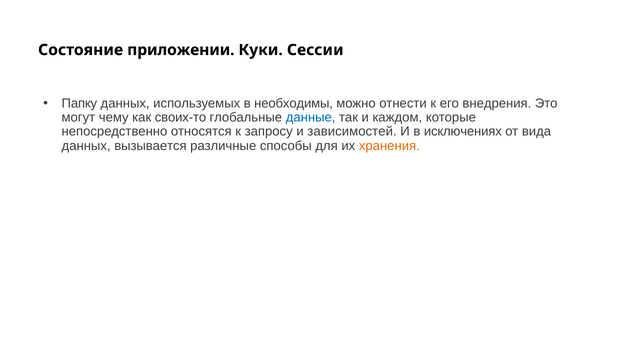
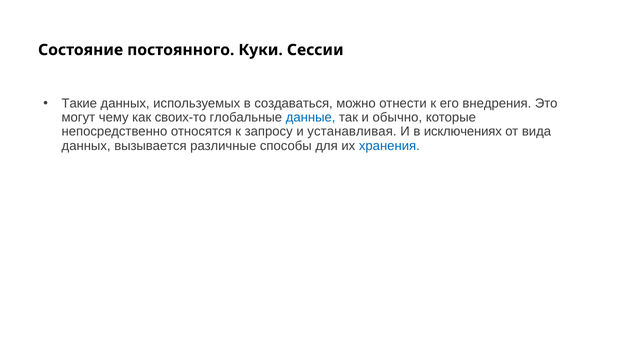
приложении: приложении -> постоянного
Папку: Папку -> Такие
необходимы: необходимы -> создаваться
каждом: каждом -> обычно
зависимостей: зависимостей -> устанавливая
хранения colour: orange -> blue
